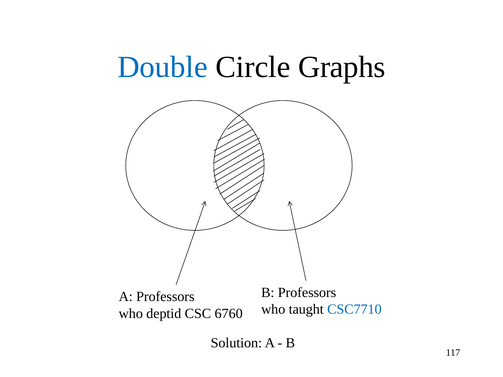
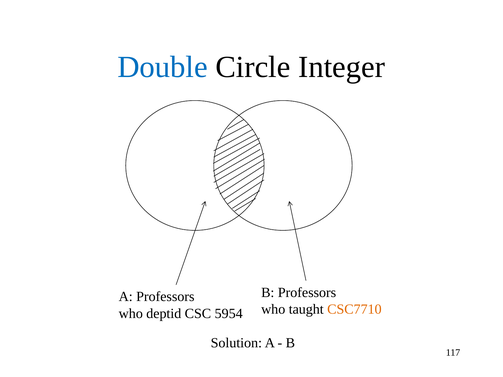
Graphs: Graphs -> Integer
CSC7710 colour: blue -> orange
6760: 6760 -> 5954
